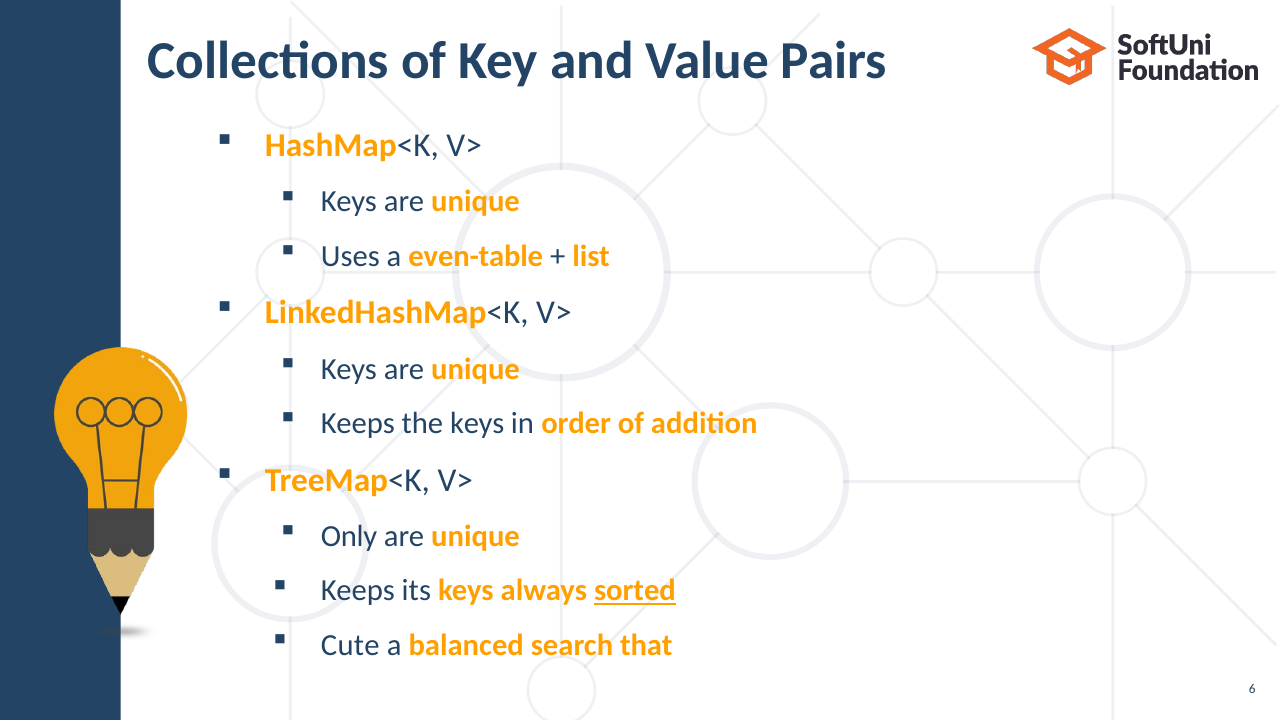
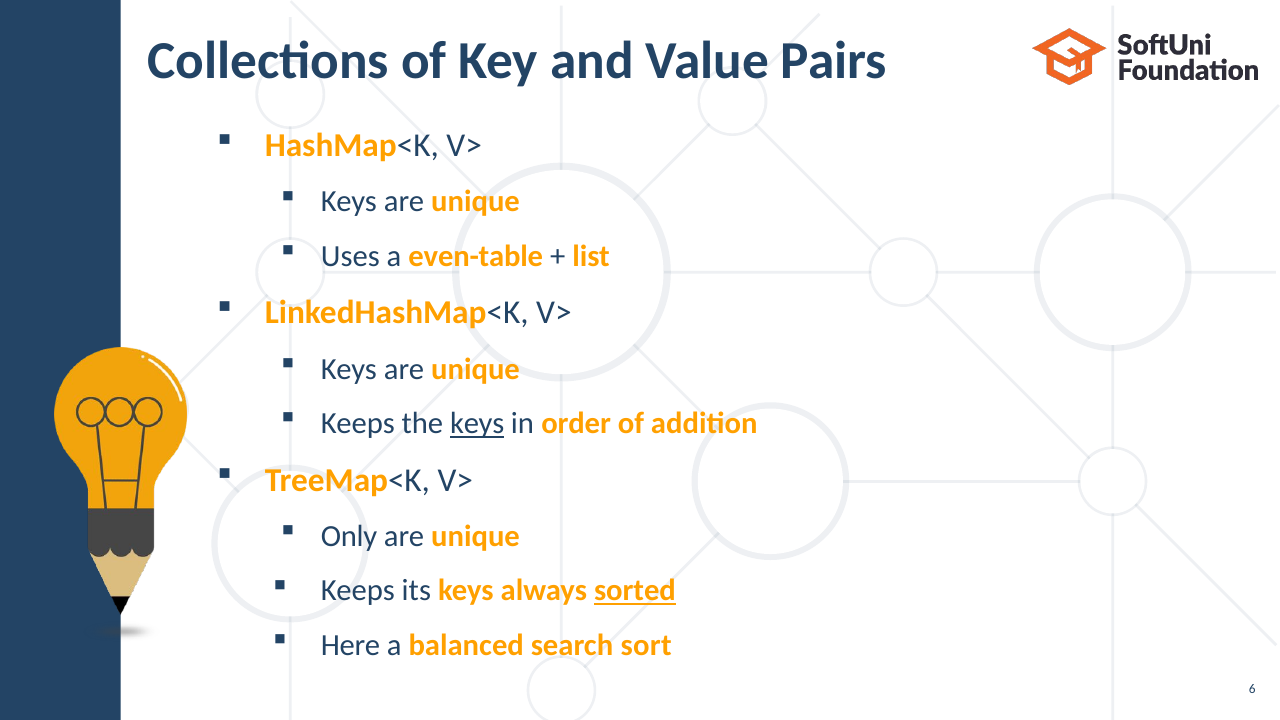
keys at (477, 424) underline: none -> present
Cute: Cute -> Here
that: that -> sort
